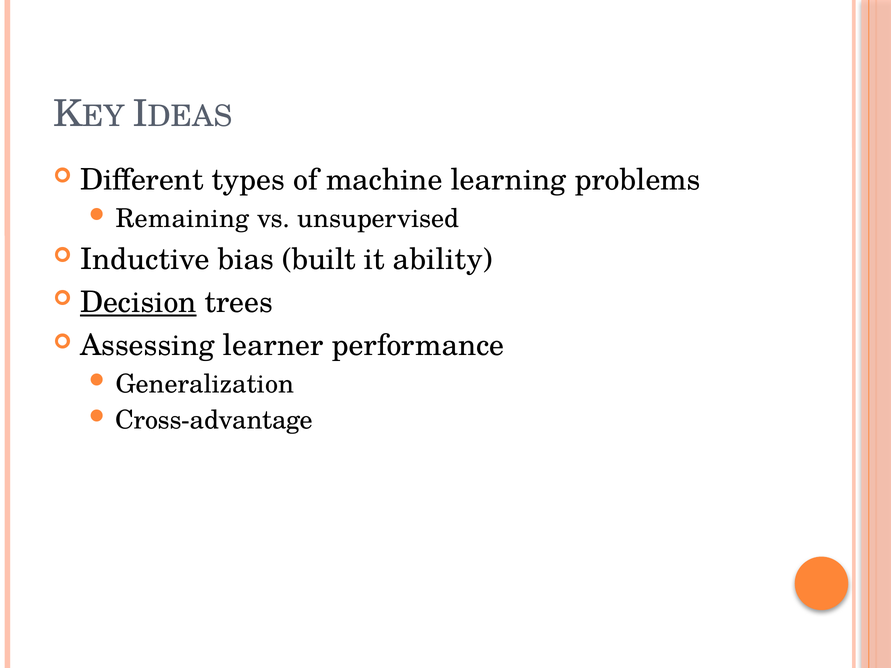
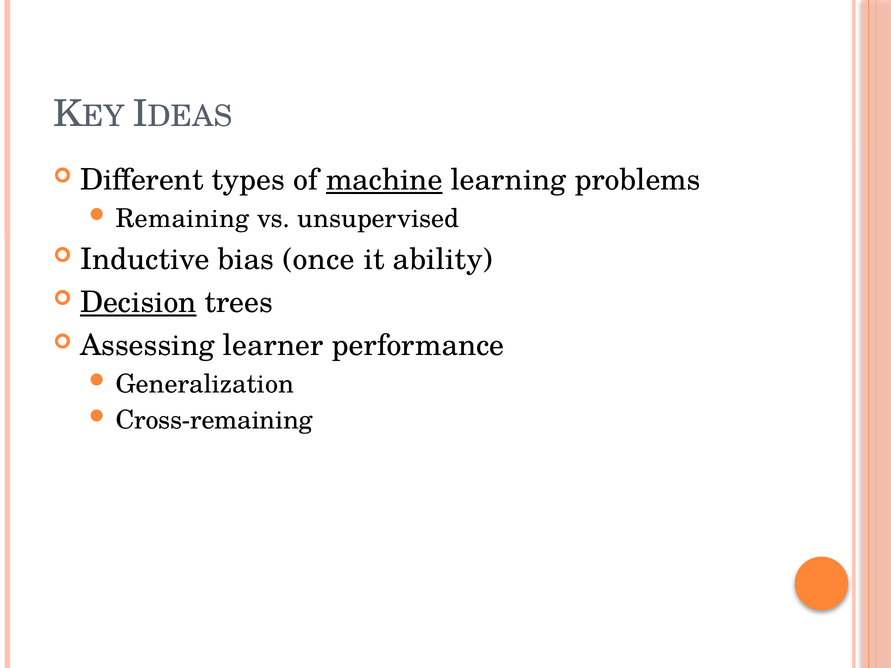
machine underline: none -> present
built: built -> once
Cross-advantage: Cross-advantage -> Cross-remaining
